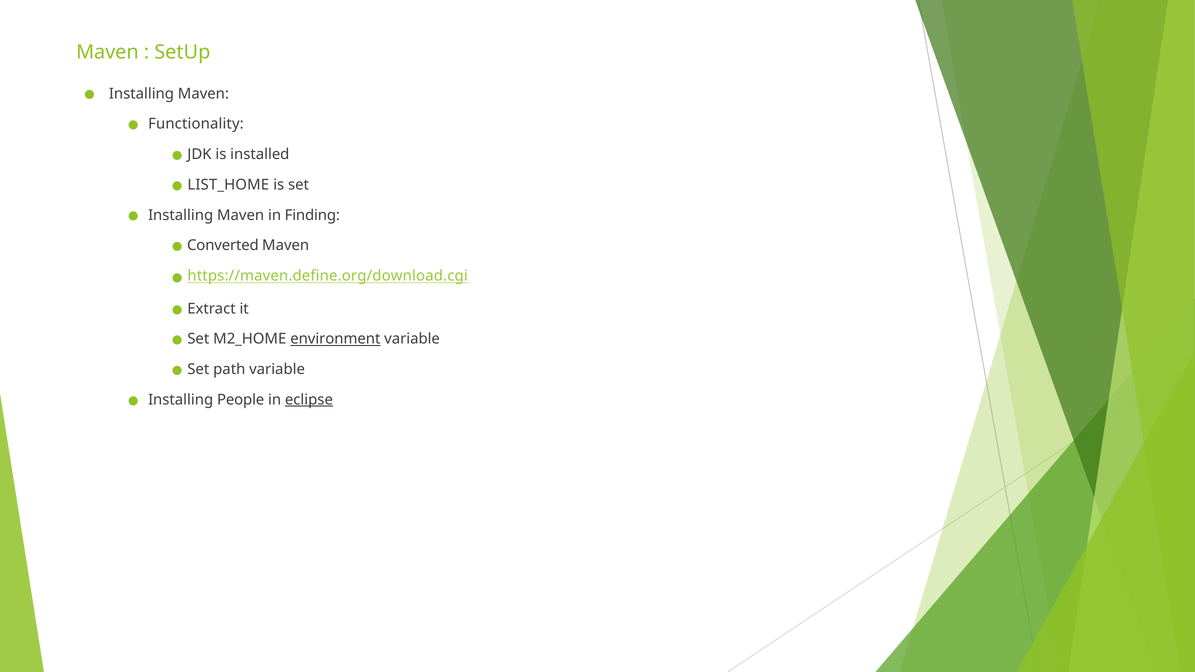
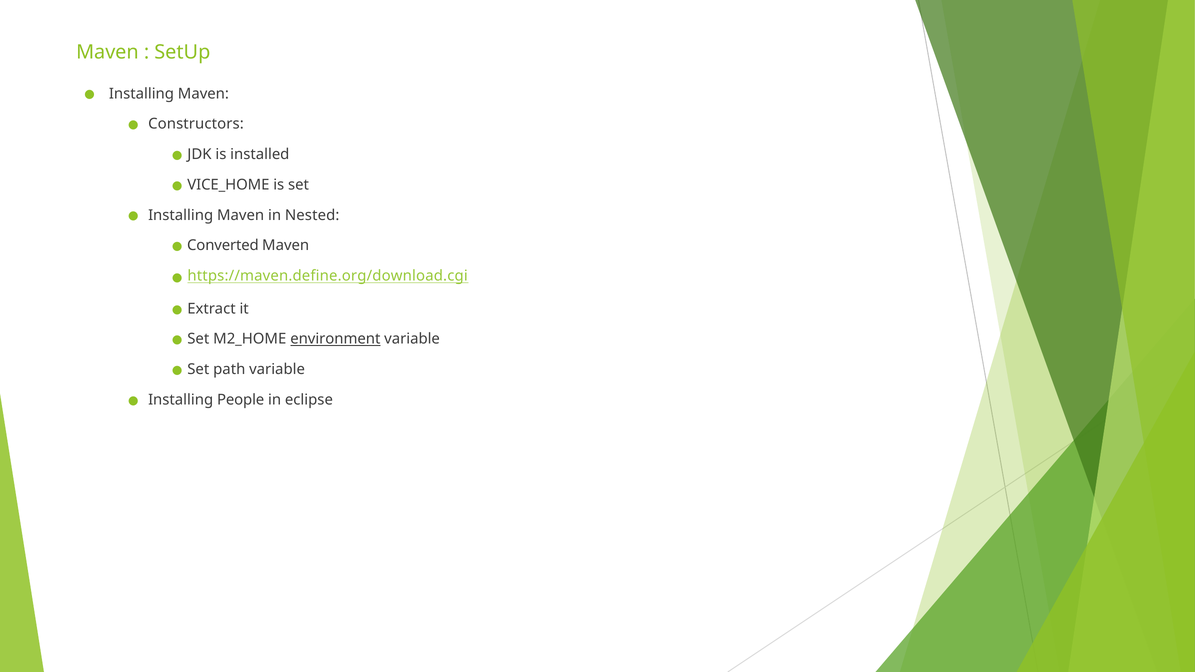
Functionality: Functionality -> Constructors
LIST_HOME: LIST_HOME -> VICE_HOME
Finding: Finding -> Nested
eclipse underline: present -> none
